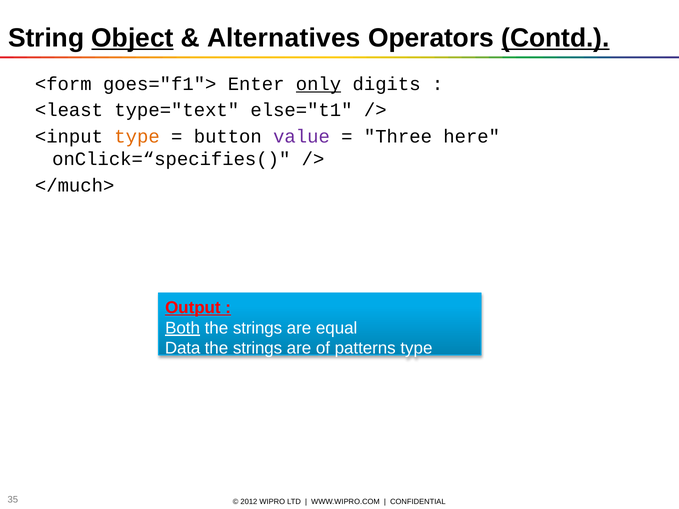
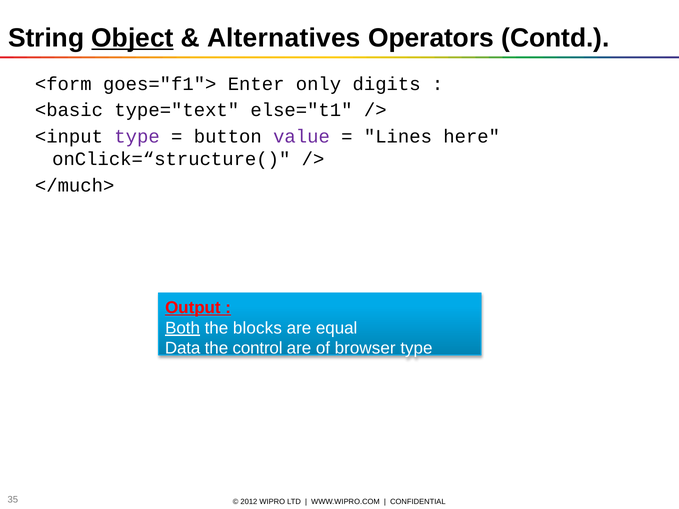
Contd underline: present -> none
only underline: present -> none
<least: <least -> <basic
type at (137, 137) colour: orange -> purple
Three: Three -> Lines
onClick=“specifies(: onClick=“specifies( -> onClick=“structure(
strings at (258, 328): strings -> blocks
strings at (258, 348): strings -> control
patterns: patterns -> browser
